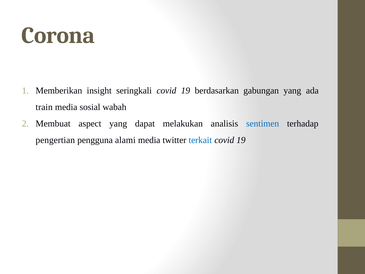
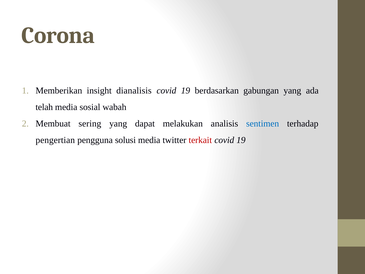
seringkali: seringkali -> dianalisis
train: train -> telah
aspect: aspect -> sering
alami: alami -> solusi
terkait colour: blue -> red
